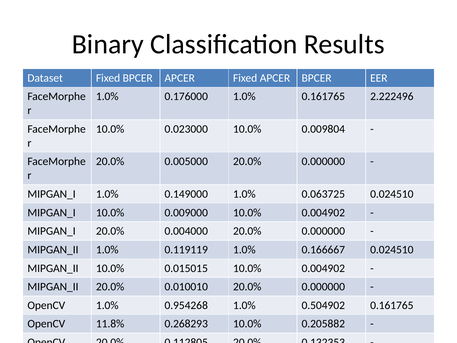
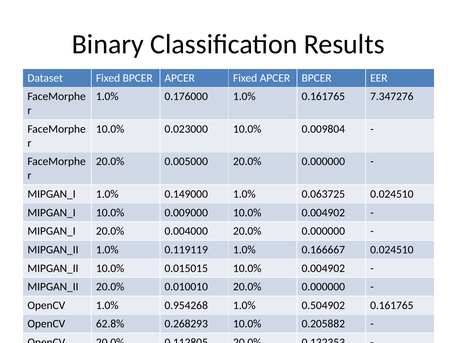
2.222496: 2.222496 -> 7.347276
11.8%: 11.8% -> 62.8%
